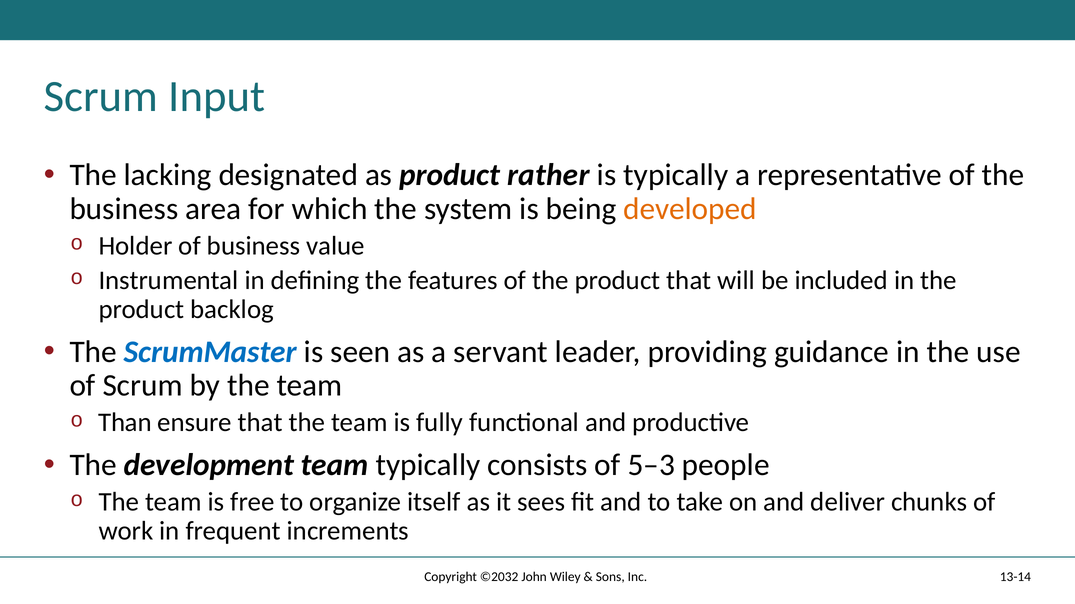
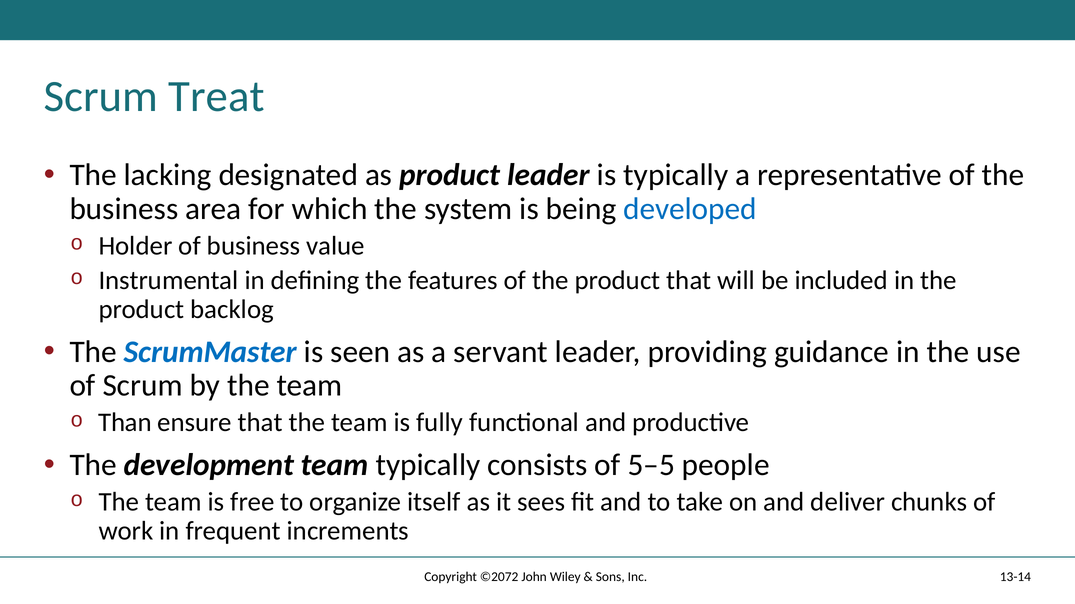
Input: Input -> Treat
product rather: rather -> leader
developed colour: orange -> blue
5–3: 5–3 -> 5–5
©2032: ©2032 -> ©2072
